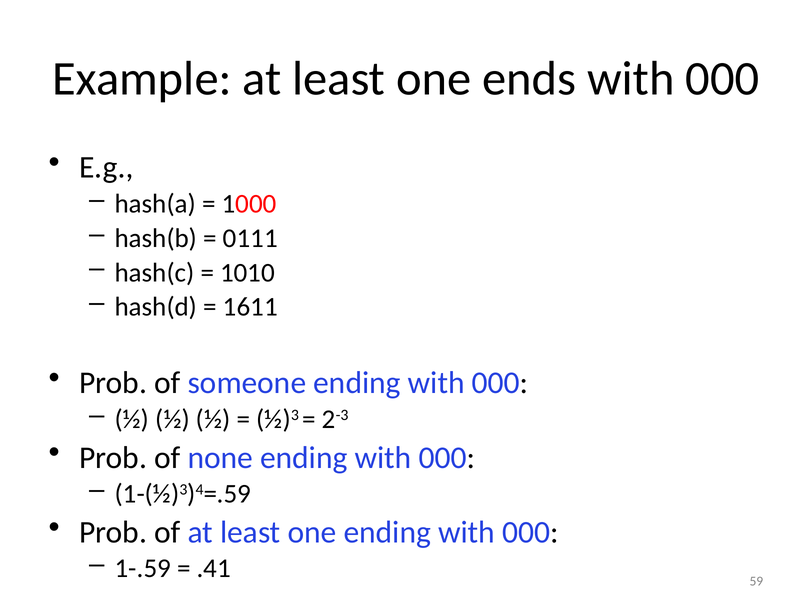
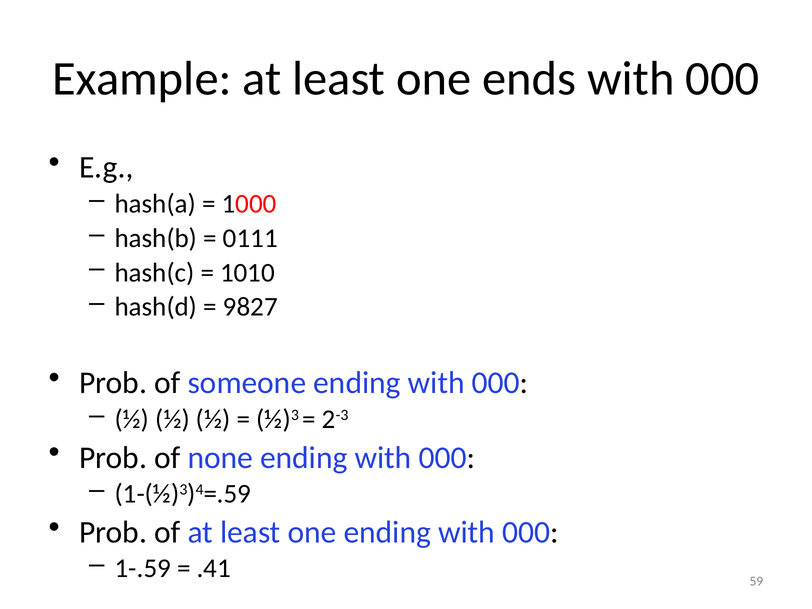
1611: 1611 -> 9827
